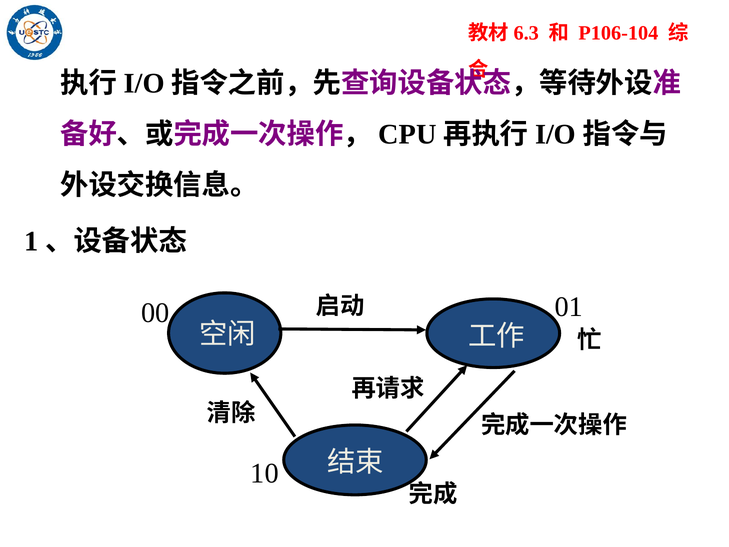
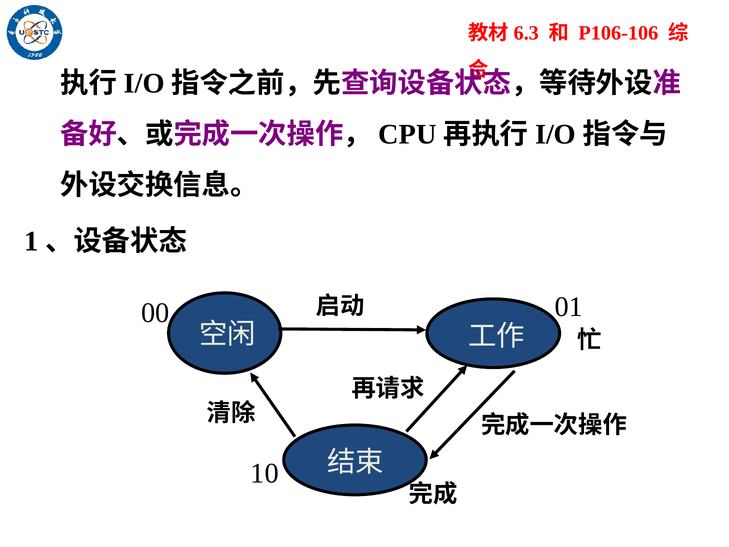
P106-104: P106-104 -> P106-106
